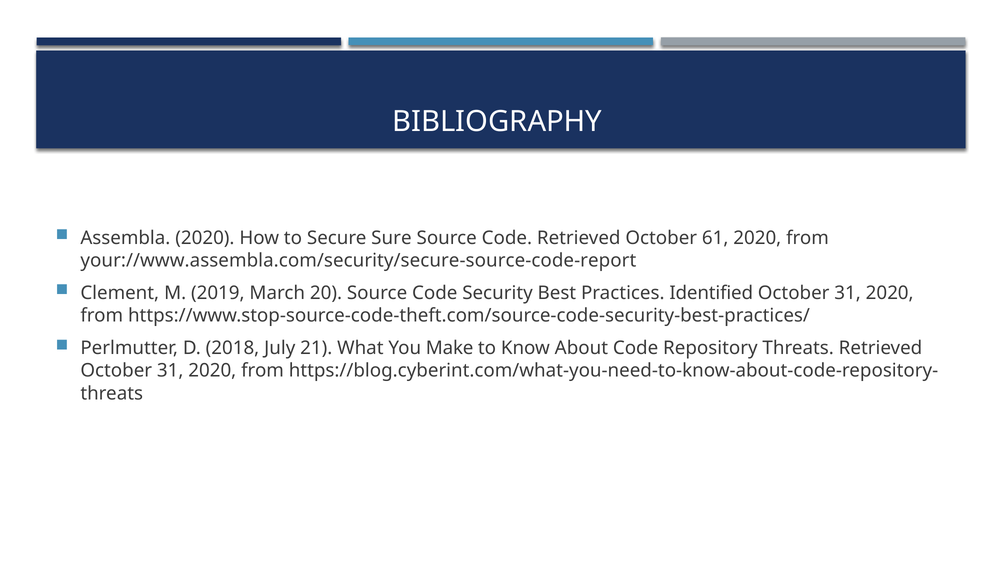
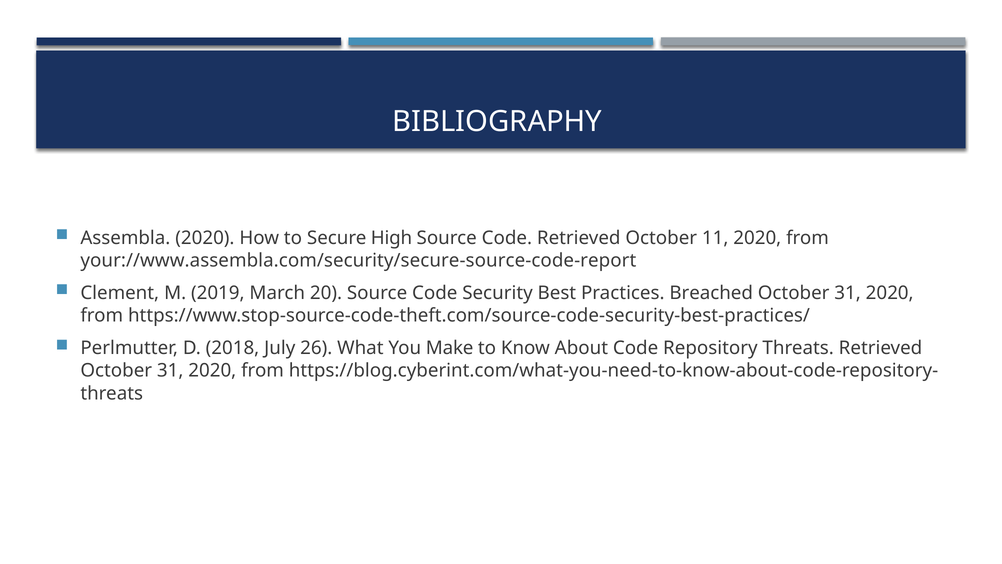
Sure: Sure -> High
61: 61 -> 11
Identified: Identified -> Breached
21: 21 -> 26
